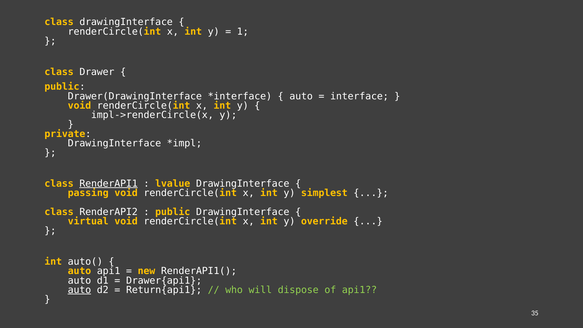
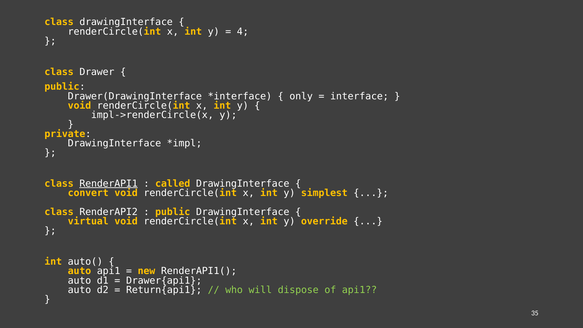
1: 1 -> 4
auto at (301, 96): auto -> only
lvalue: lvalue -> called
passing: passing -> convert
auto at (79, 290) underline: present -> none
